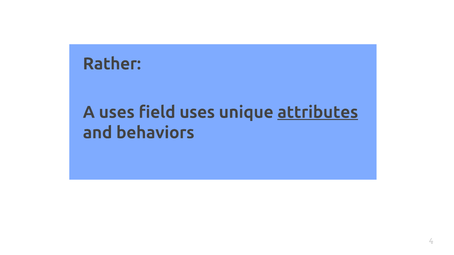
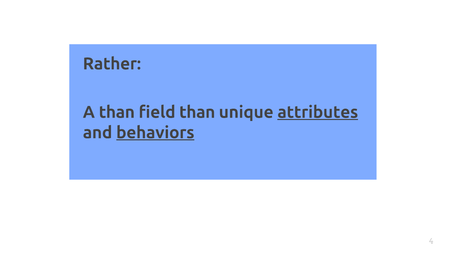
A uses: uses -> than
field uses: uses -> than
behaviors underline: none -> present
